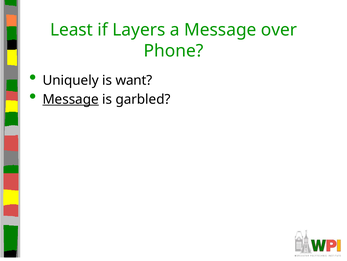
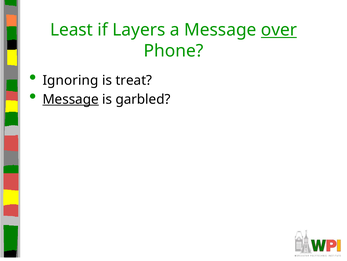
over underline: none -> present
Uniquely: Uniquely -> Ignoring
want: want -> treat
